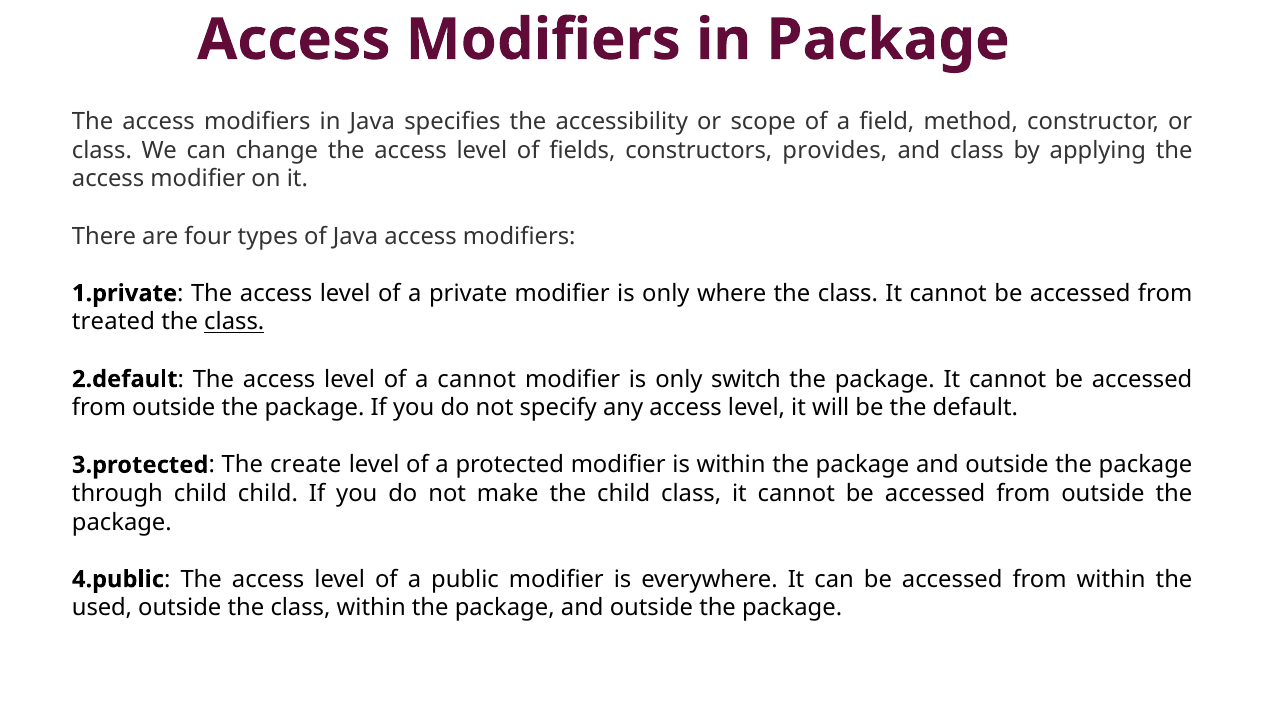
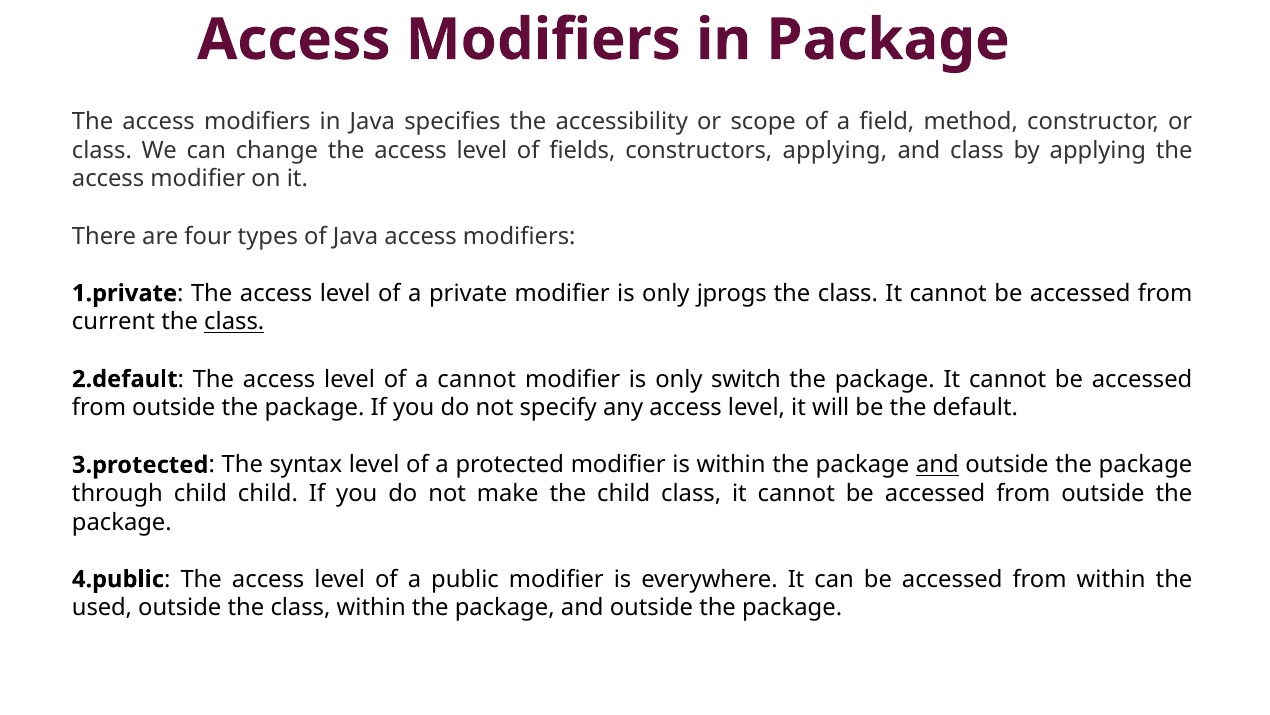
constructors provides: provides -> applying
where: where -> jprogs
treated: treated -> current
create: create -> syntax
and at (937, 465) underline: none -> present
